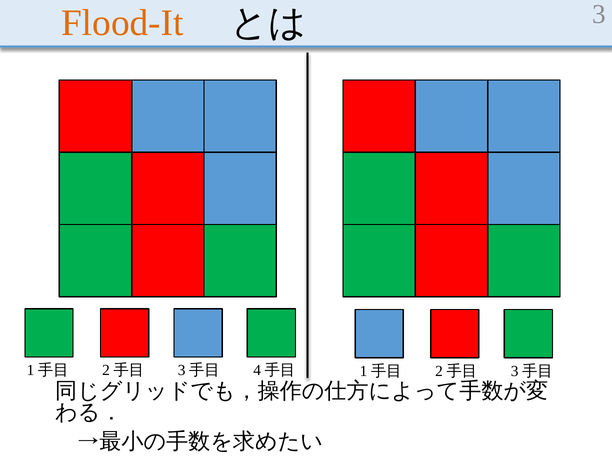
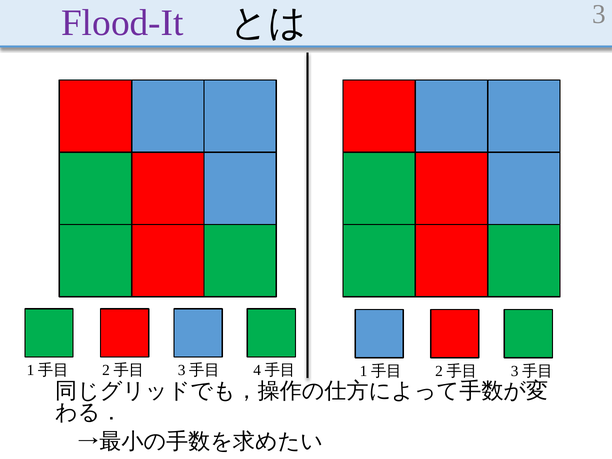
Flood-It colour: orange -> purple
